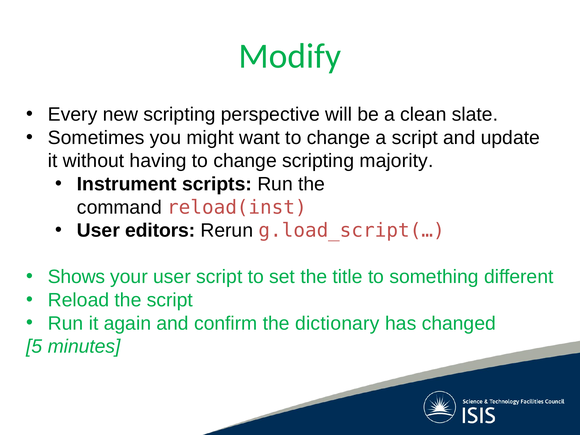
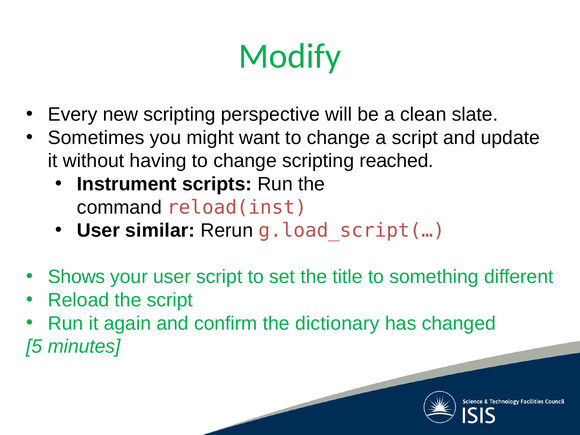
majority: majority -> reached
editors: editors -> similar
